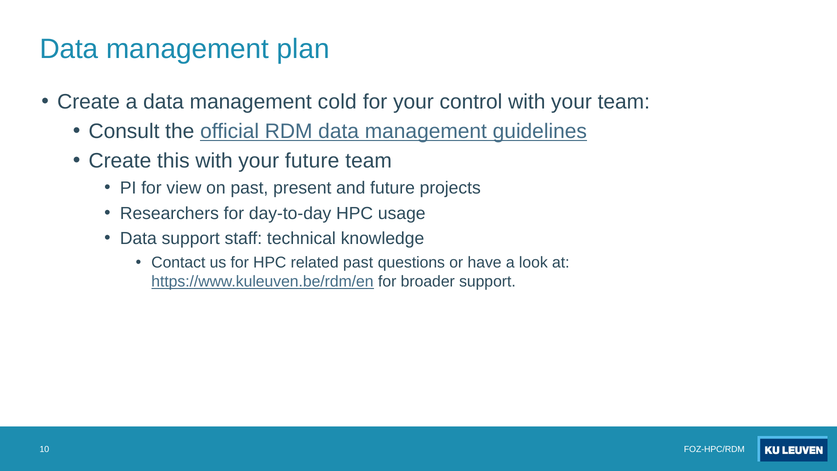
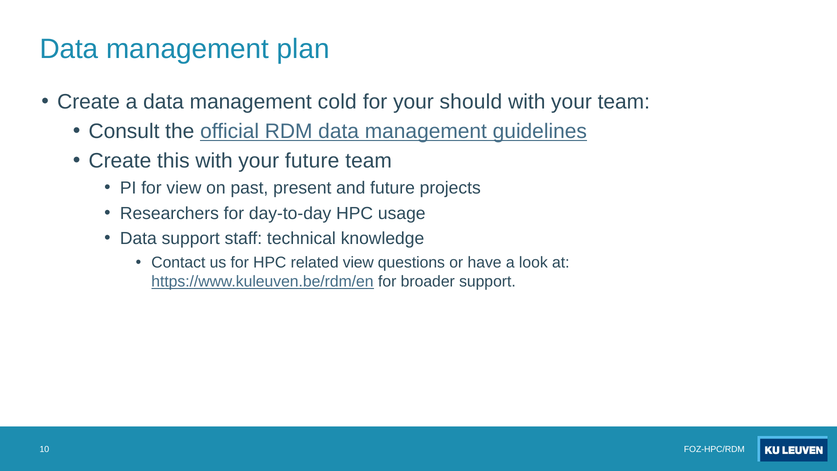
control: control -> should
related past: past -> view
